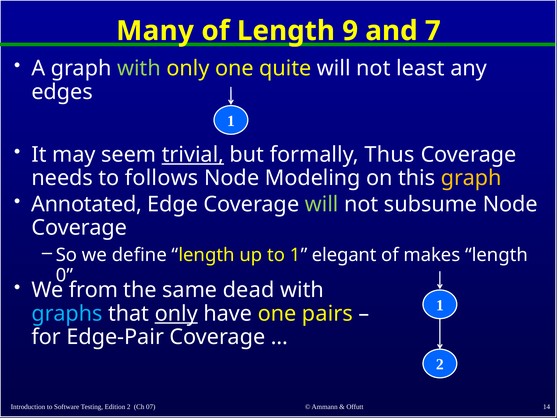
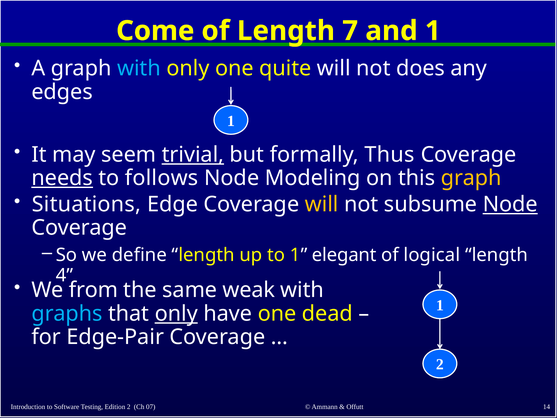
Many: Many -> Come
9: 9 -> 7
and 7: 7 -> 1
with at (139, 68) colour: light green -> light blue
least: least -> does
needs underline: none -> present
Annotated: Annotated -> Situations
will at (322, 204) colour: light green -> yellow
Node at (510, 204) underline: none -> present
makes: makes -> logical
0: 0 -> 4
dead: dead -> weak
pairs: pairs -> dead
